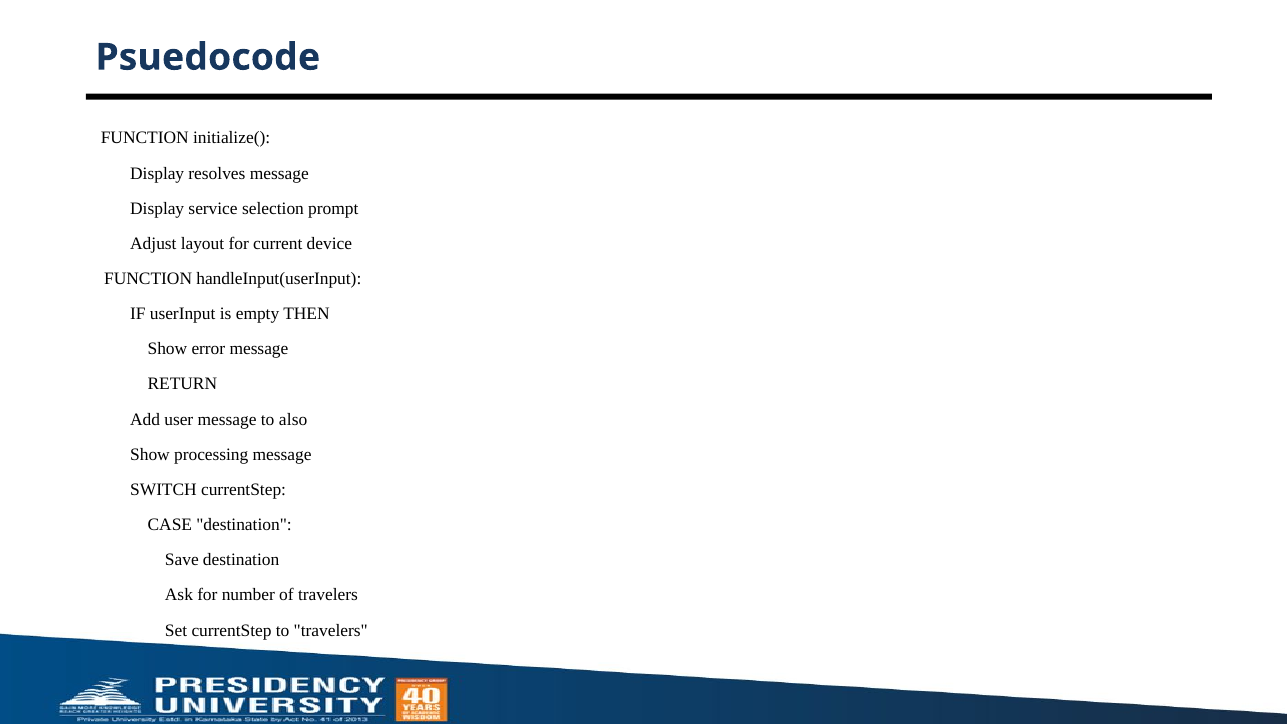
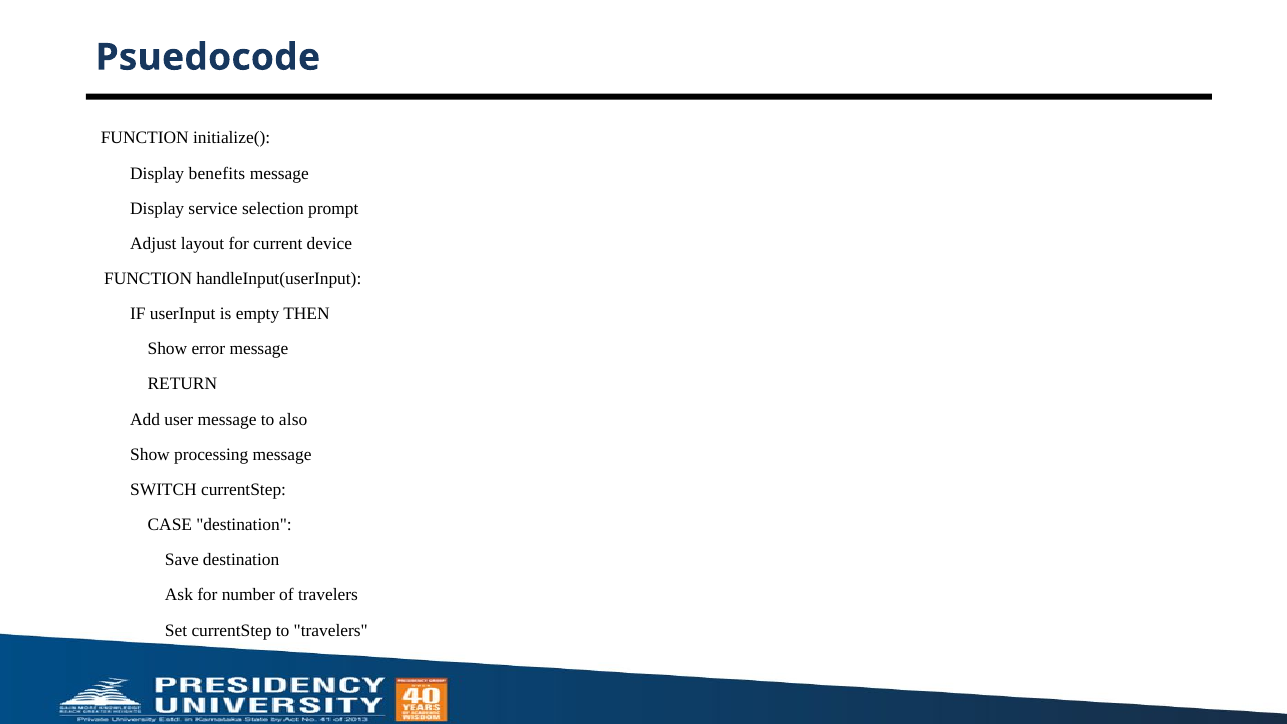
resolves: resolves -> benefits
